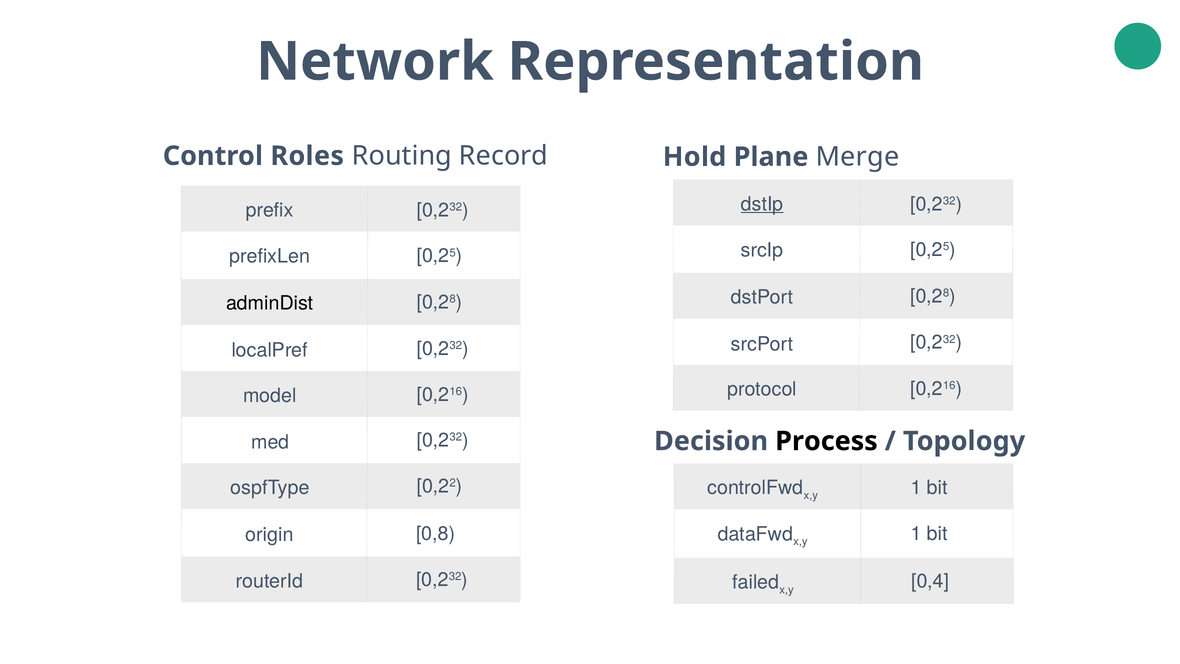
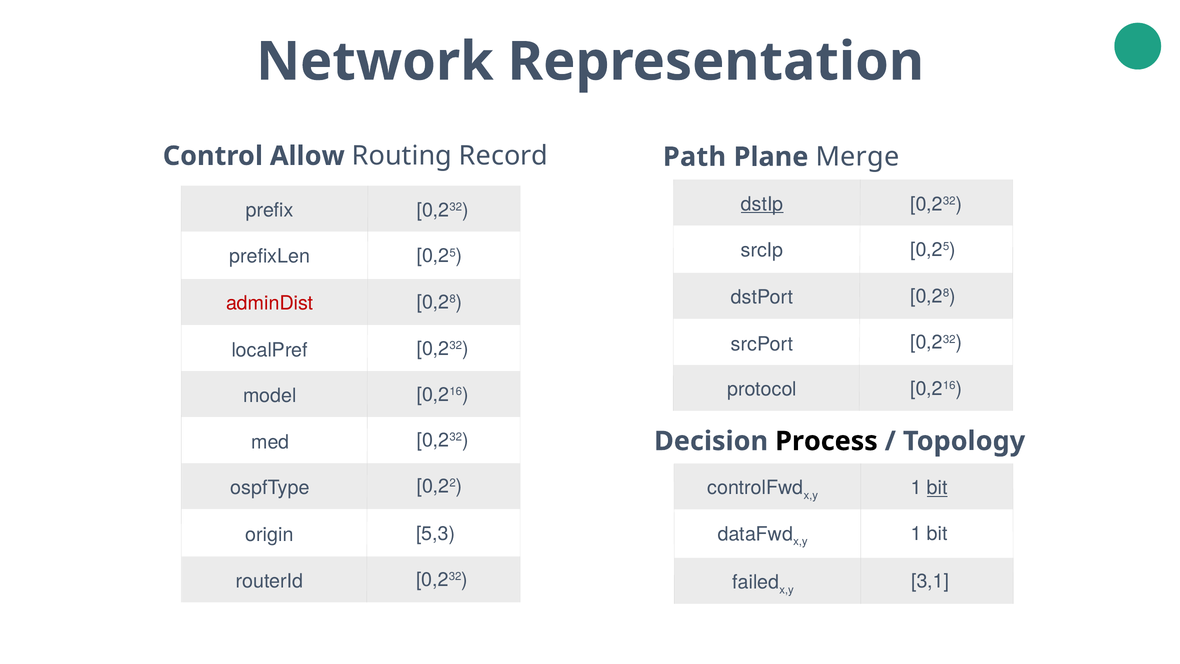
Roles: Roles -> Allow
Hold: Hold -> Path
adminDist colour: black -> red
bit at (937, 488) underline: none -> present
0,8: 0,8 -> 5,3
0,4: 0,4 -> 3,1
